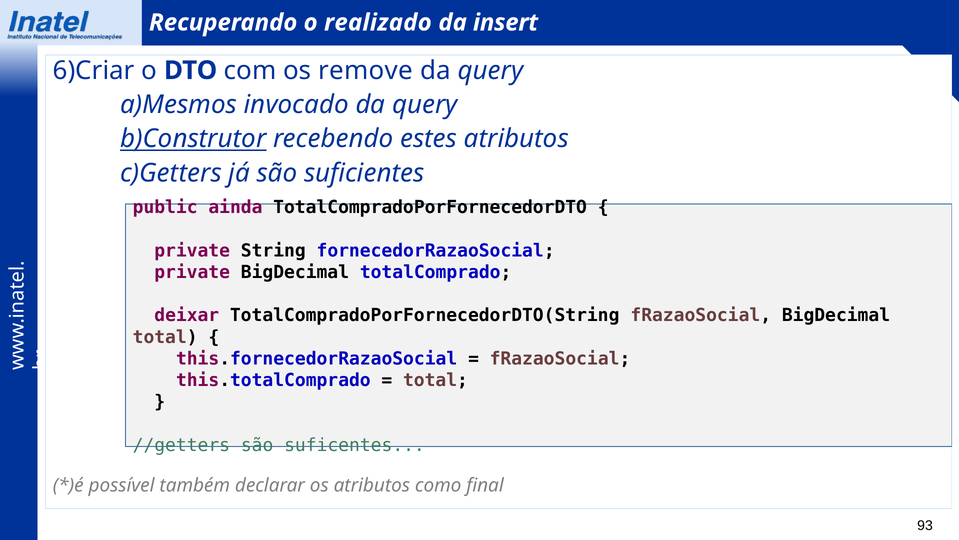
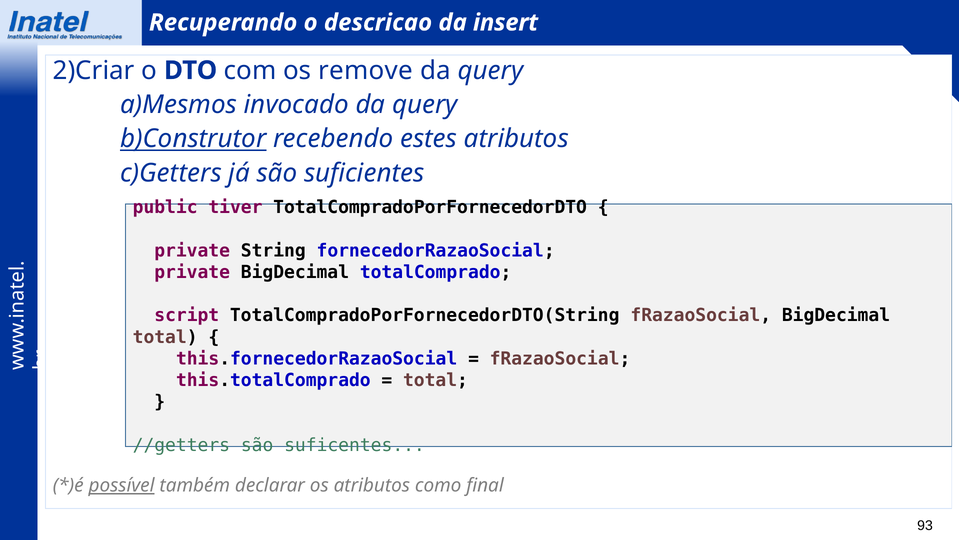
realizado: realizado -> descricao
6)Criar: 6)Criar -> 2)Criar
ainda: ainda -> tiver
deixar: deixar -> script
possível underline: none -> present
